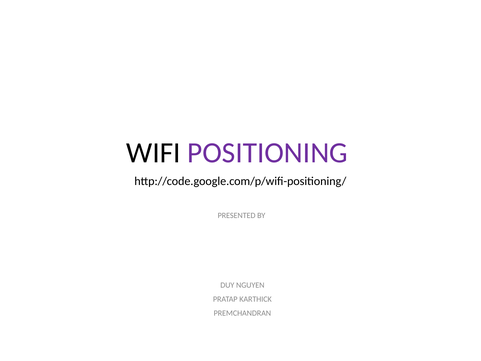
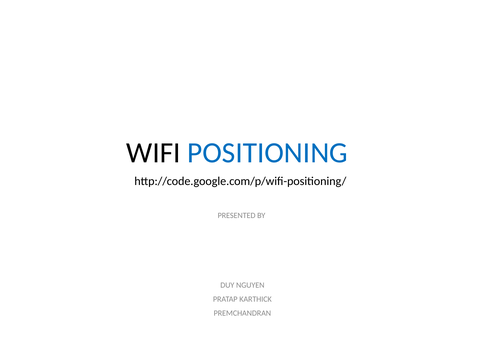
POSITIONING colour: purple -> blue
